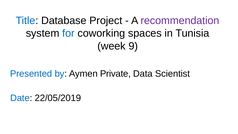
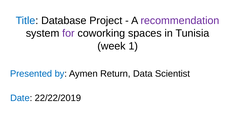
for colour: blue -> purple
9: 9 -> 1
Private: Private -> Return
22/05/2019: 22/05/2019 -> 22/22/2019
